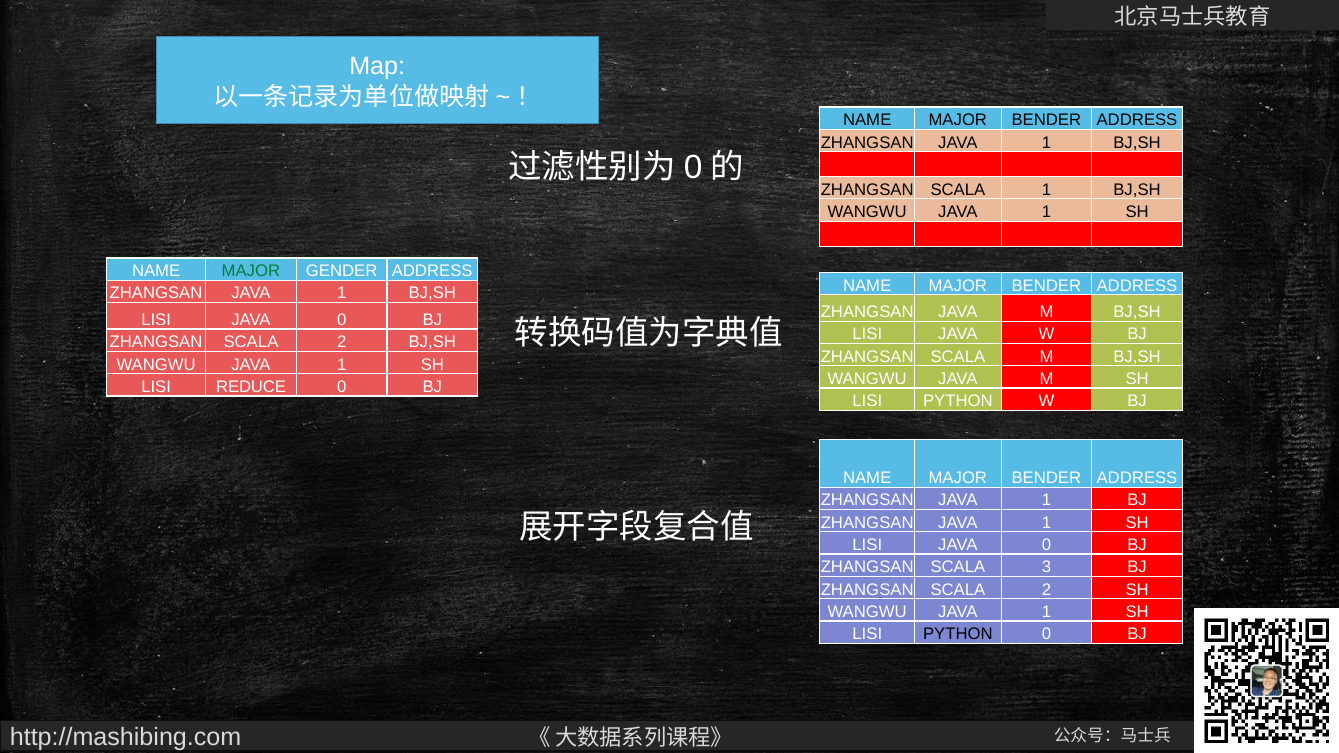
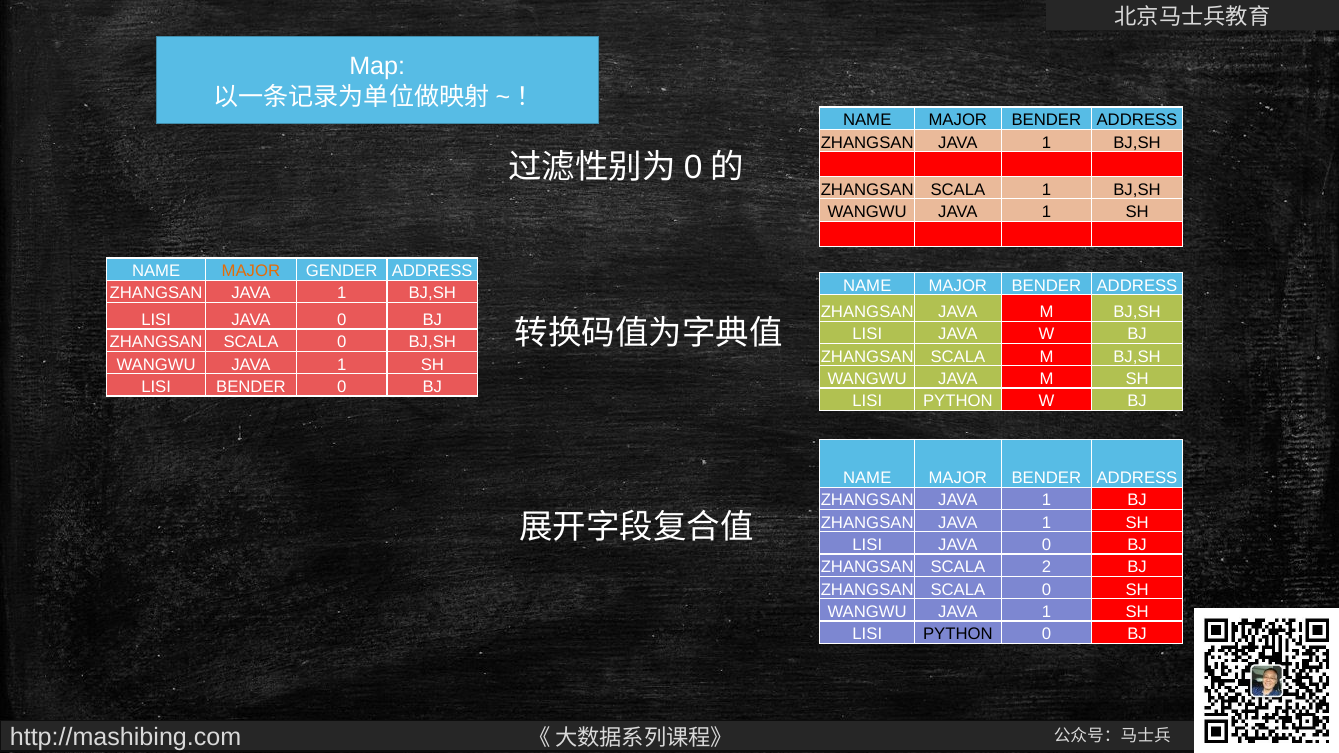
MAJOR at (251, 271) colour: green -> orange
2 at (342, 342): 2 -> 0
LISI REDUCE: REDUCE -> BENDER
3: 3 -> 2
2 at (1046, 590): 2 -> 0
